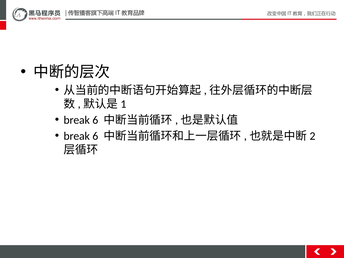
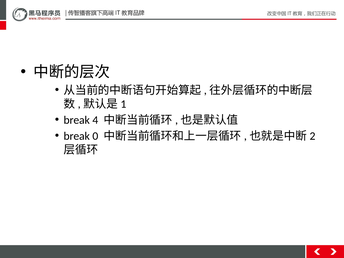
6 at (95, 120): 6 -> 4
6 at (95, 136): 6 -> 0
